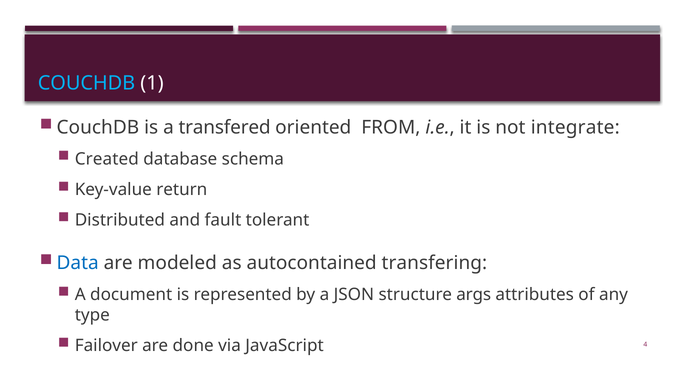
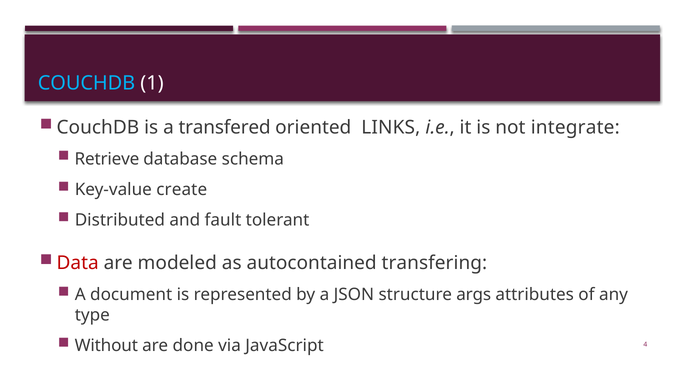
FROM: FROM -> LINKS
Created: Created -> Retrieve
return: return -> create
Data colour: blue -> red
Failover: Failover -> Without
